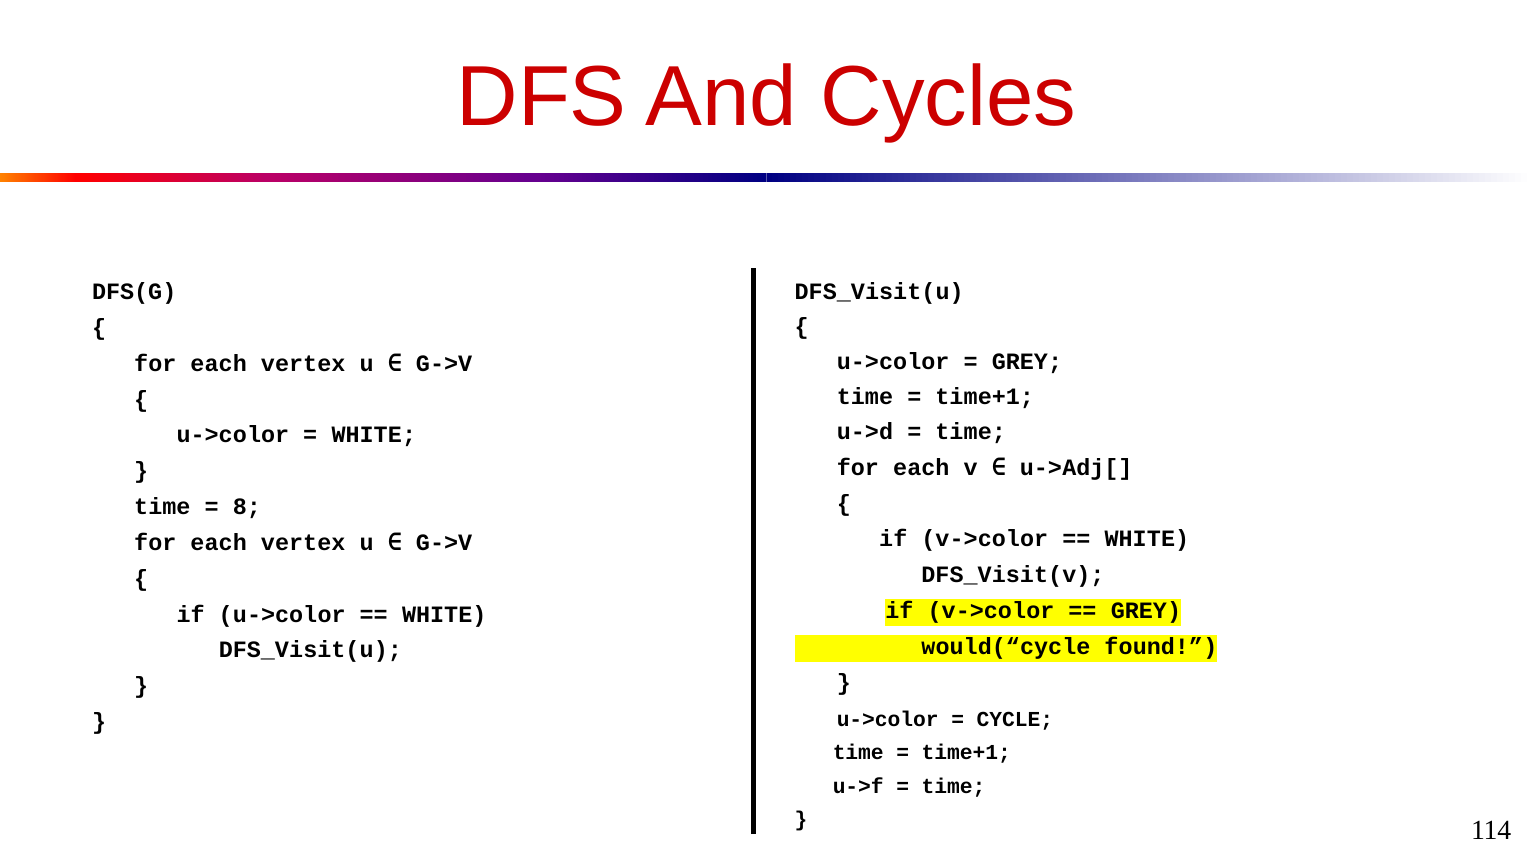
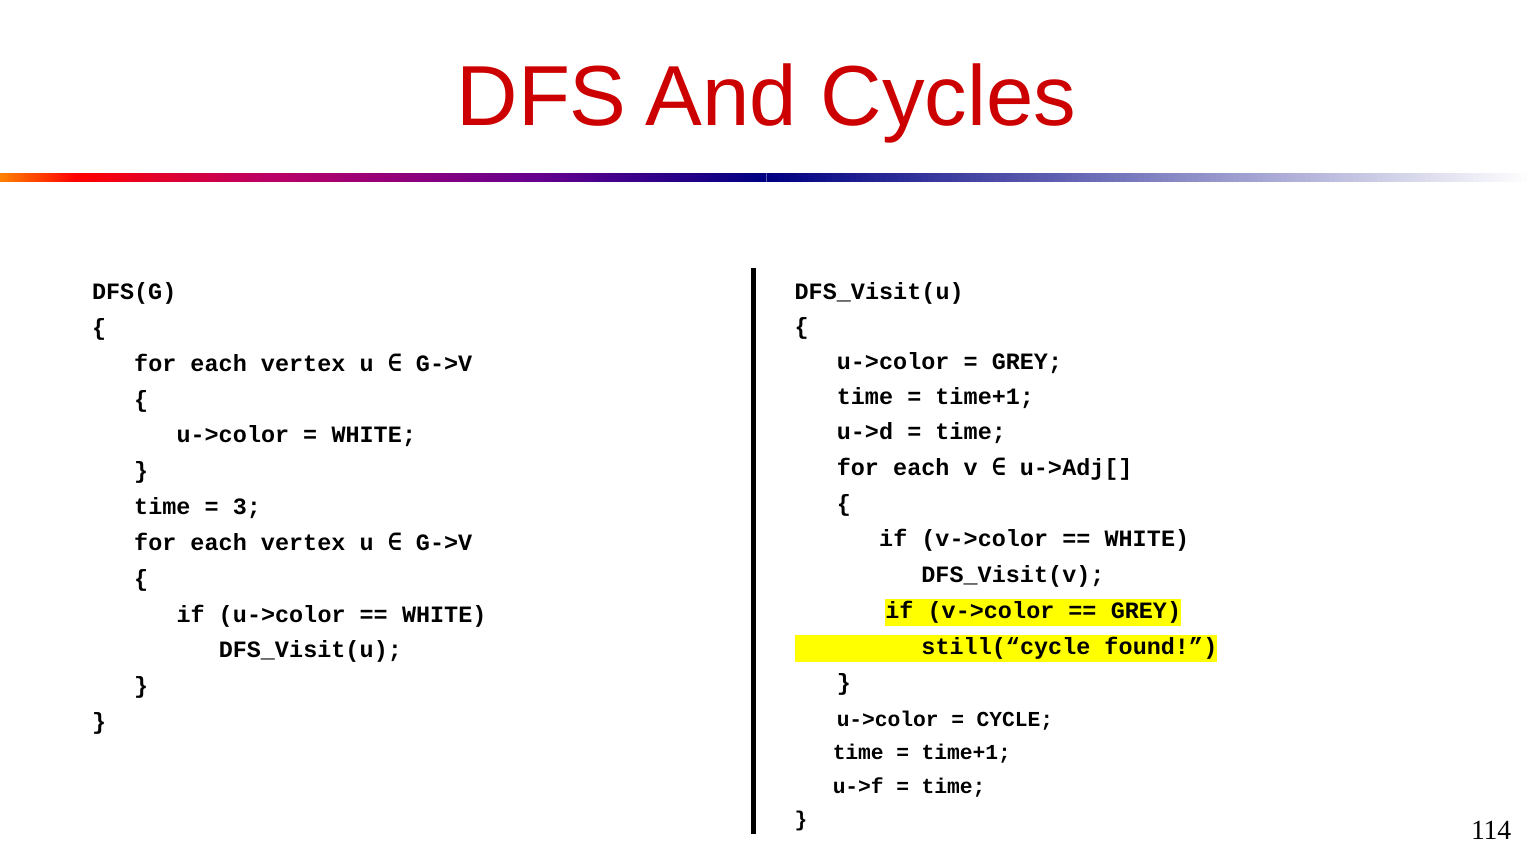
8: 8 -> 3
would(“cycle: would(“cycle -> still(“cycle
